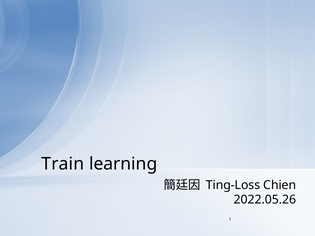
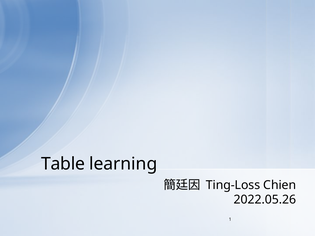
Train: Train -> Table
